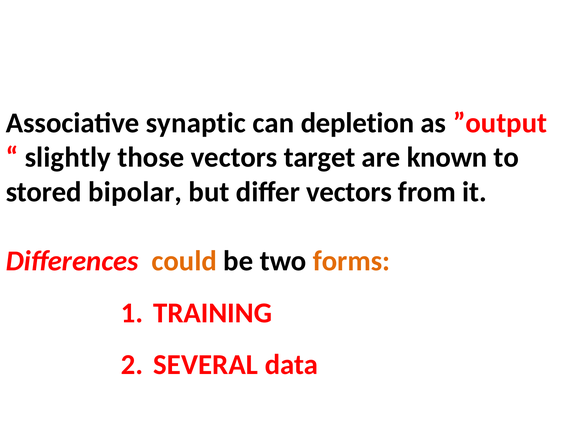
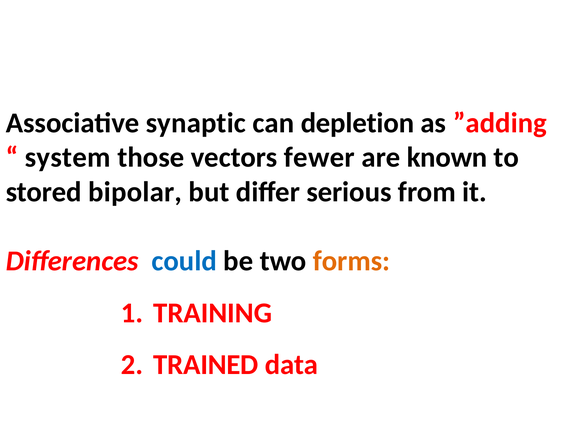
”output: ”output -> ”adding
slightly: slightly -> system
target: target -> fewer
differ vectors: vectors -> serious
could colour: orange -> blue
SEVERAL: SEVERAL -> TRAINED
